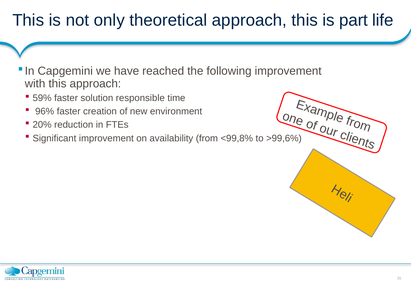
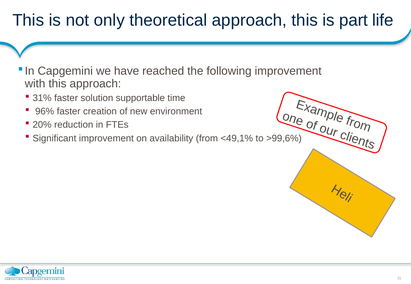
59%: 59% -> 31%
responsible: responsible -> supportable
<99,8%: <99,8% -> <49,1%
